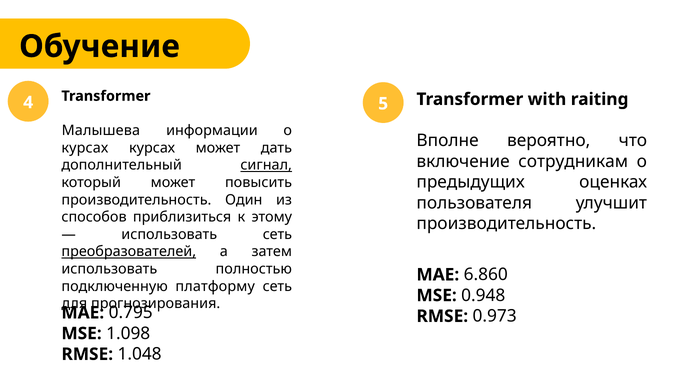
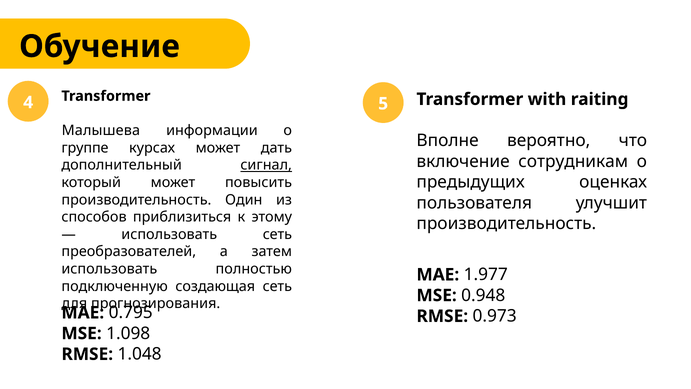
курсах at (85, 148): курсах -> группе
преобразователей underline: present -> none
6.860: 6.860 -> 1.977
платформу: платформу -> создающая
